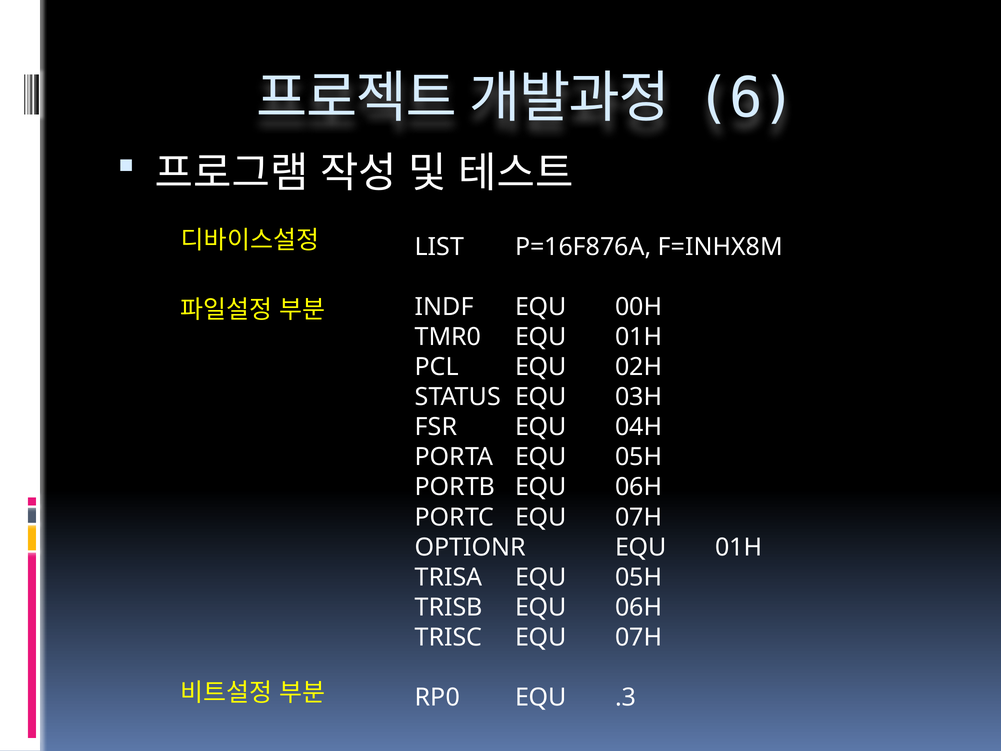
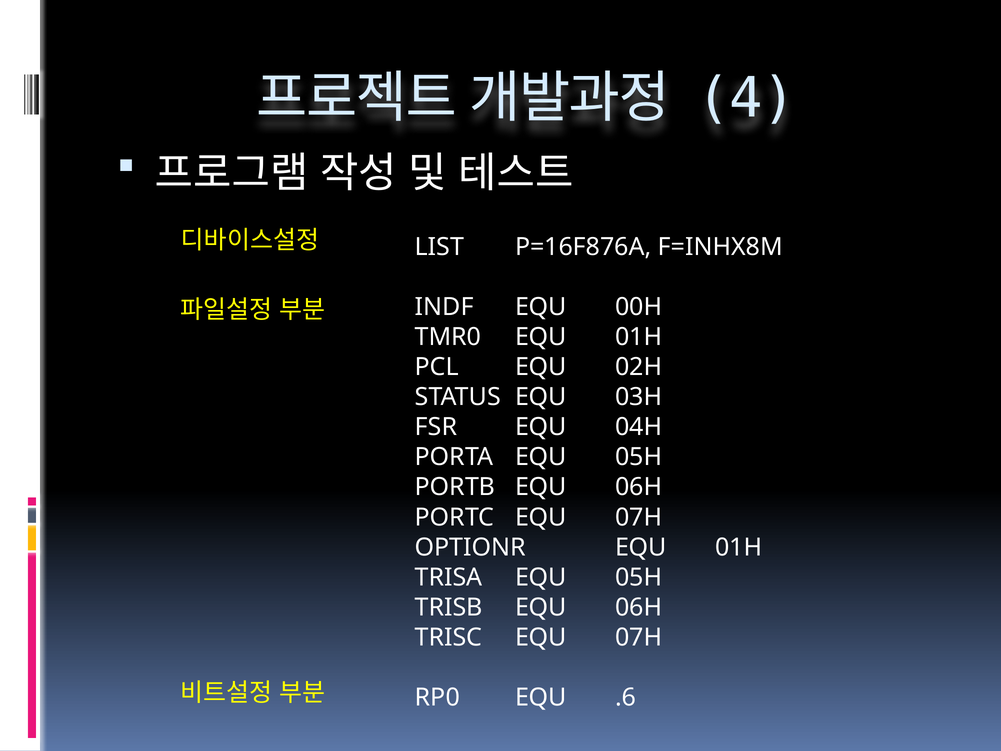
6: 6 -> 4
.3: .3 -> .6
